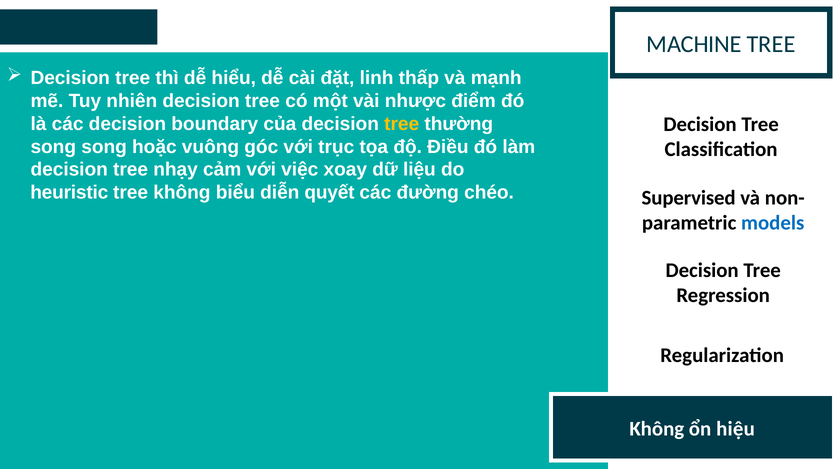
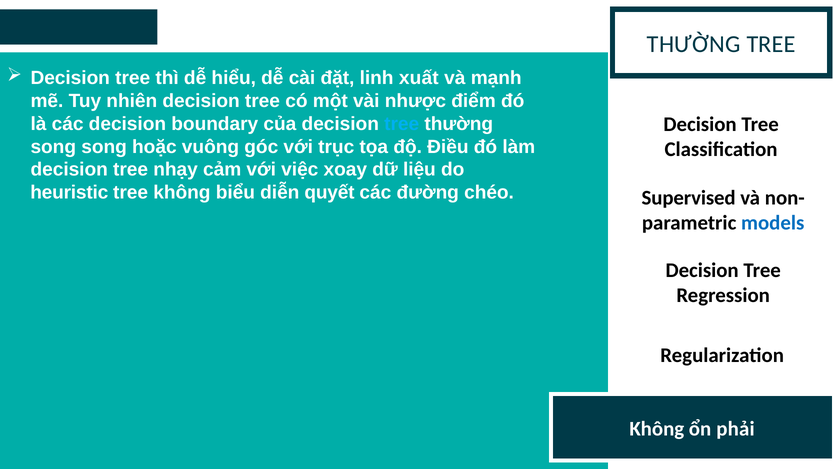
MACHINE at (694, 44): MACHINE -> THƯỜNG
thấp: thấp -> xuất
tree at (402, 124) colour: yellow -> light blue
hiệu: hiệu -> phải
